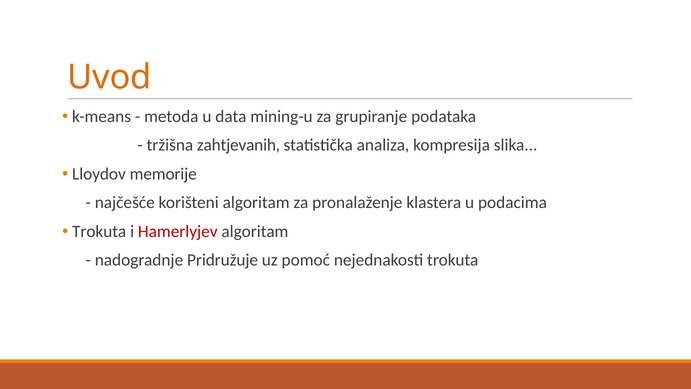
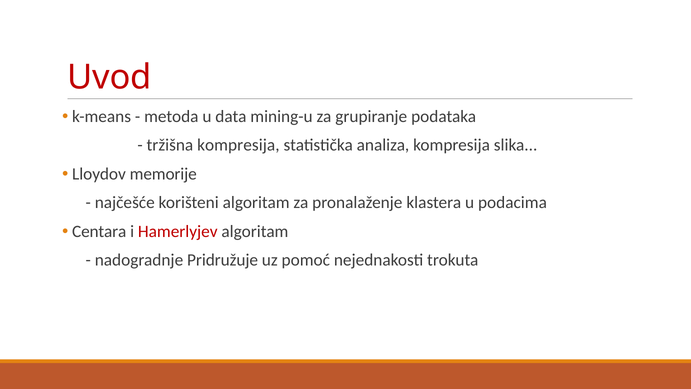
Uvod colour: orange -> red
tržišna zahtjevanih: zahtjevanih -> kompresija
Trokuta at (99, 231): Trokuta -> Centara
